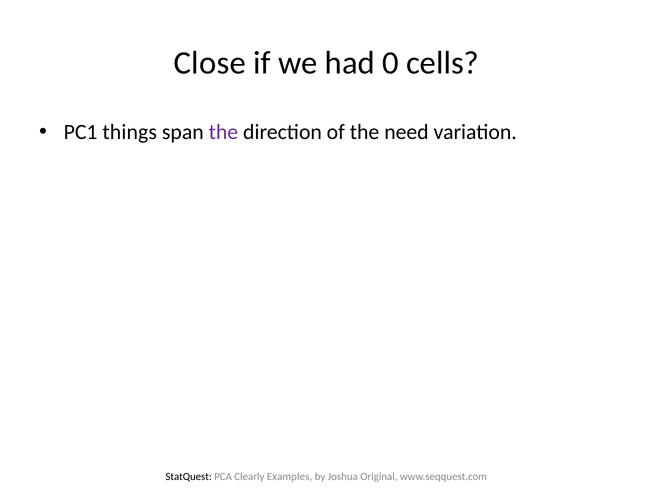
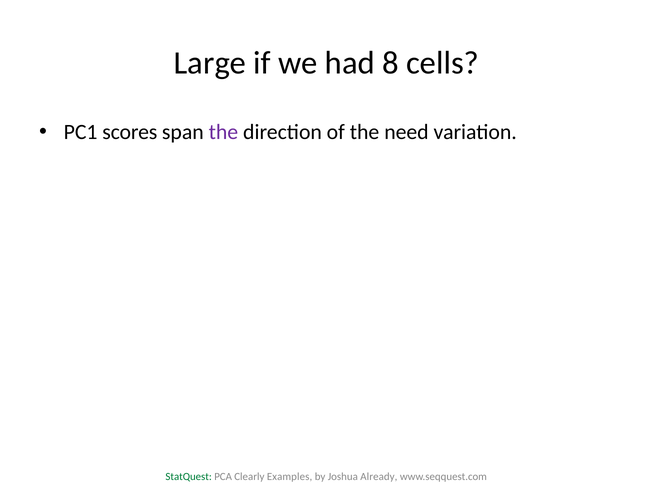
Close: Close -> Large
0: 0 -> 8
things: things -> scores
StatQuest colour: black -> green
Original: Original -> Already
